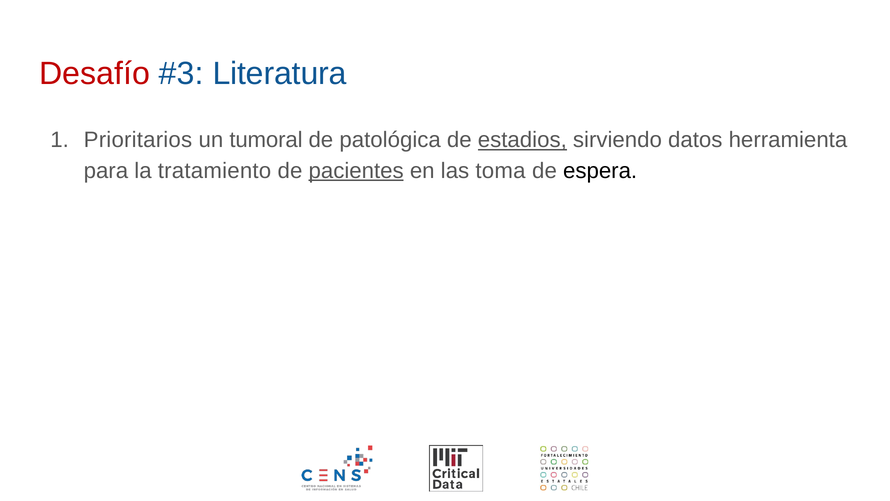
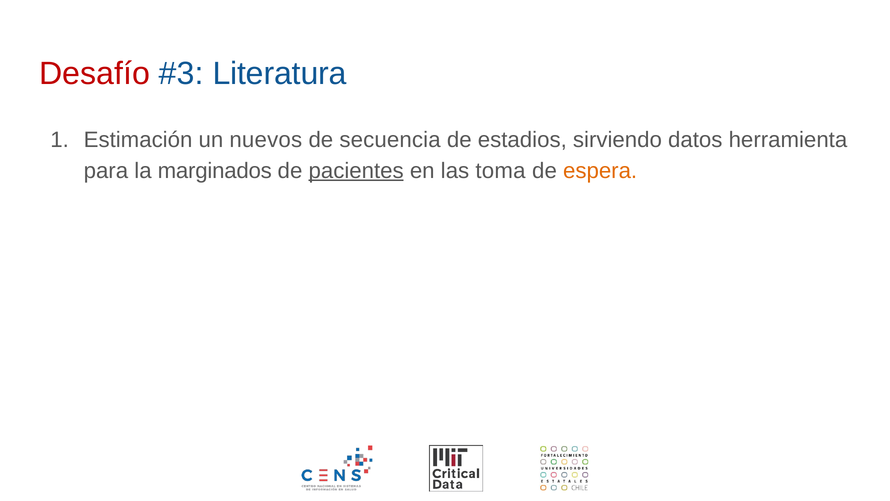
Prioritarios: Prioritarios -> Estimación
tumoral: tumoral -> nuevos
patológica: patológica -> secuencia
estadios underline: present -> none
tratamiento: tratamiento -> marginados
espera colour: black -> orange
